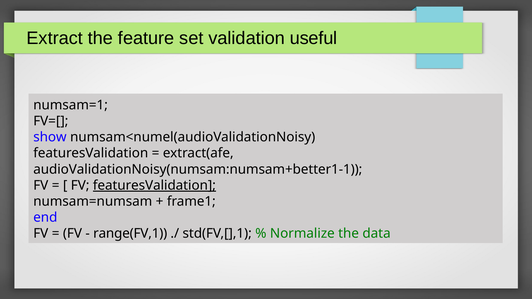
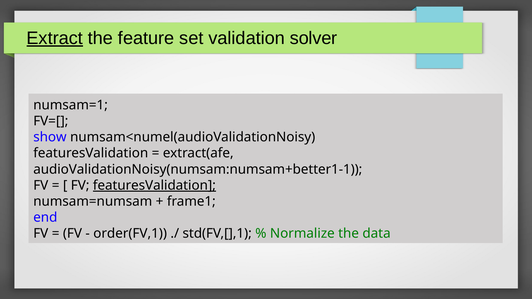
Extract underline: none -> present
useful: useful -> solver
range(FV,1: range(FV,1 -> order(FV,1
